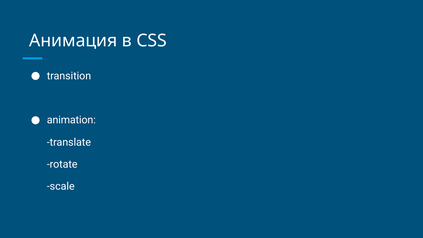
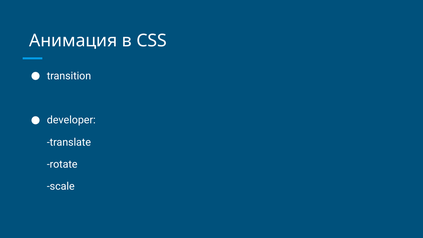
animation: animation -> developer
